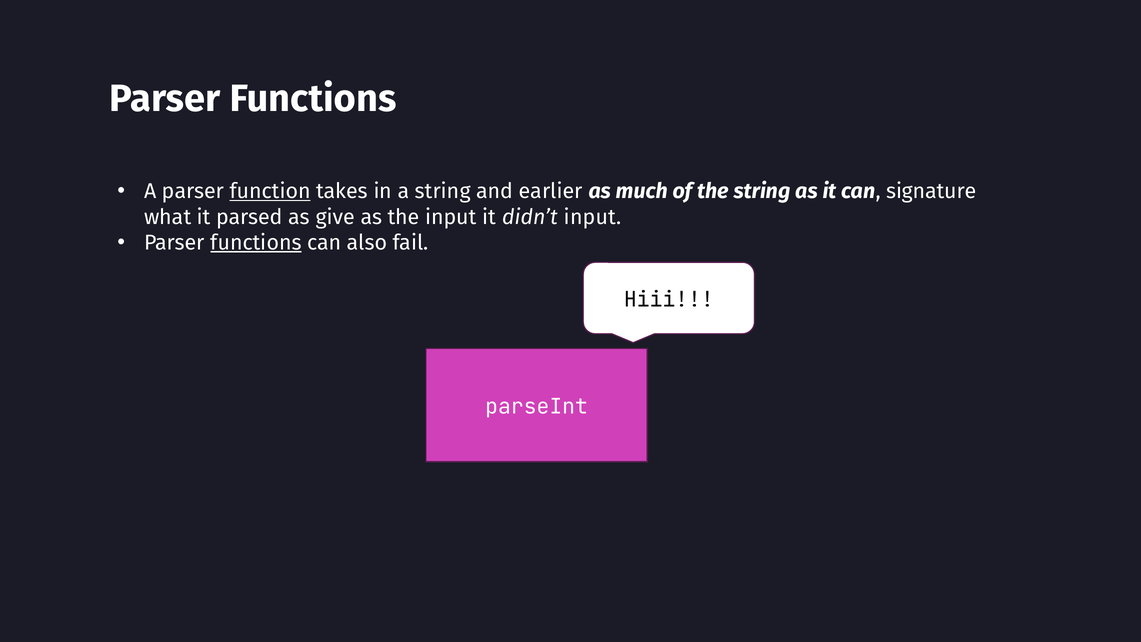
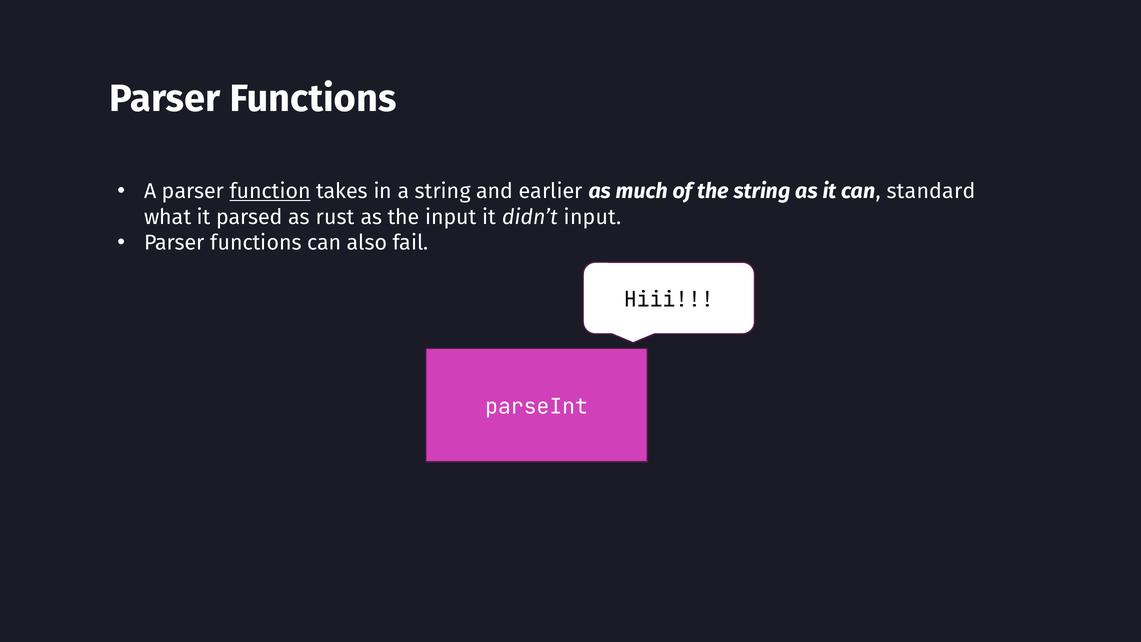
signature: signature -> standard
give: give -> rust
functions at (256, 243) underline: present -> none
